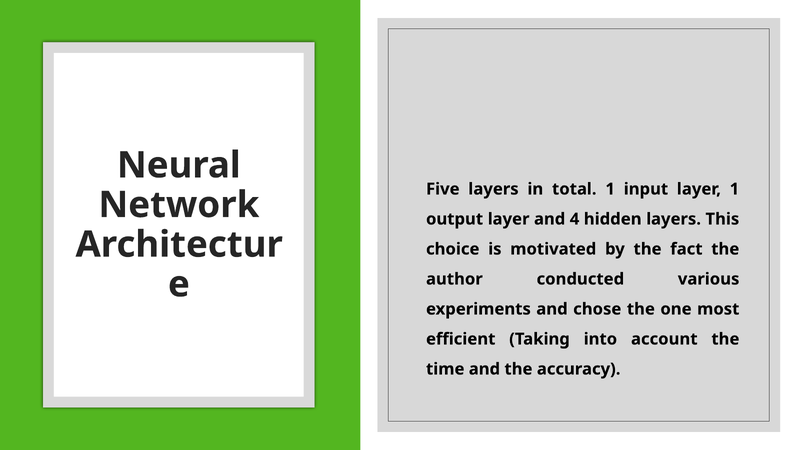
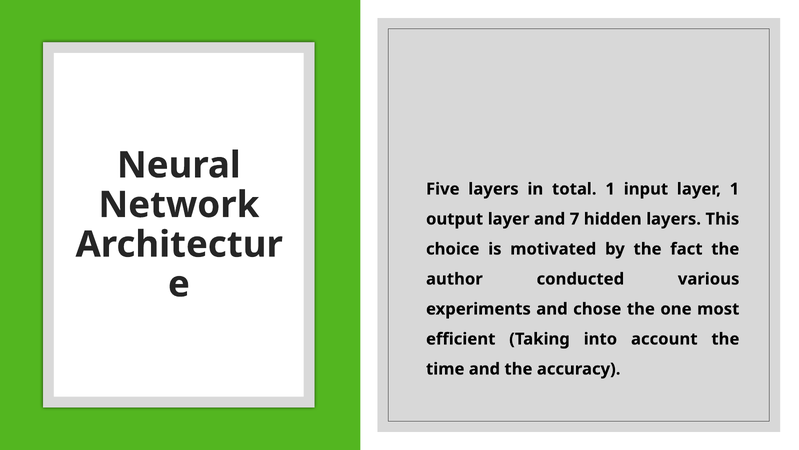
4: 4 -> 7
